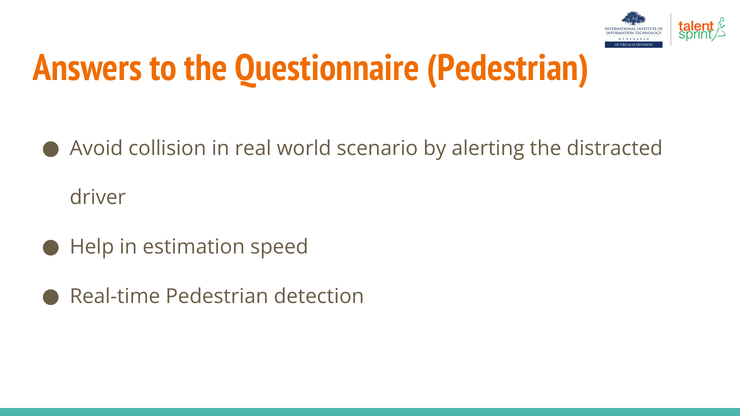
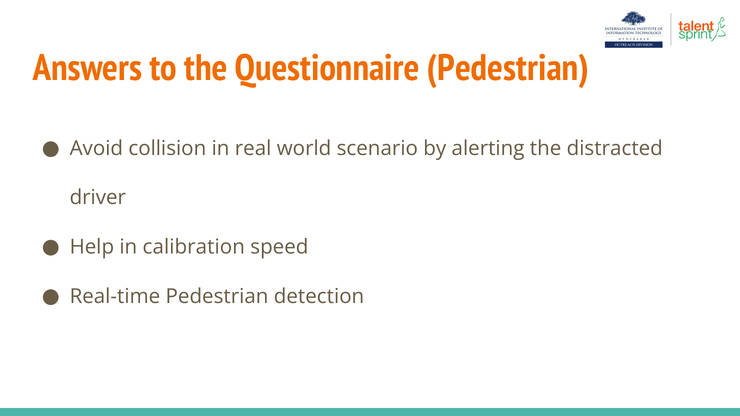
estimation: estimation -> calibration
